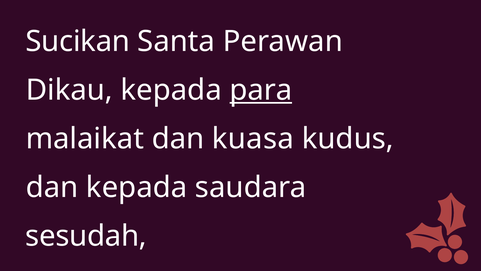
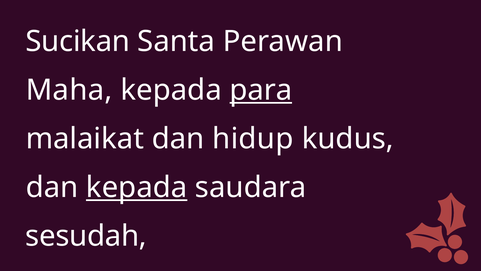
Dikau: Dikau -> Maha
kuasa: kuasa -> hidup
kepada at (137, 187) underline: none -> present
